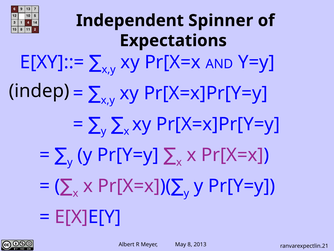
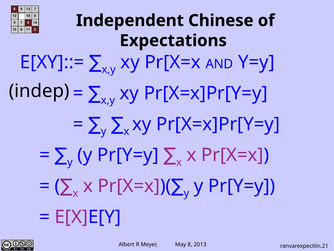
Spinner: Spinner -> Chinese
